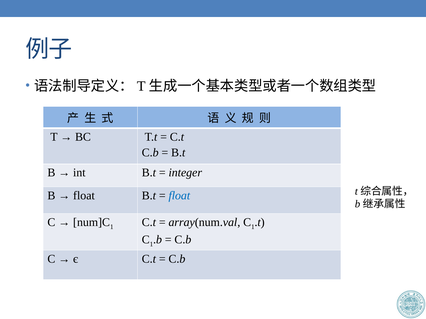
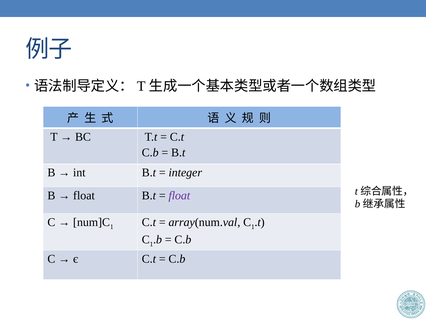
float at (179, 196) colour: blue -> purple
